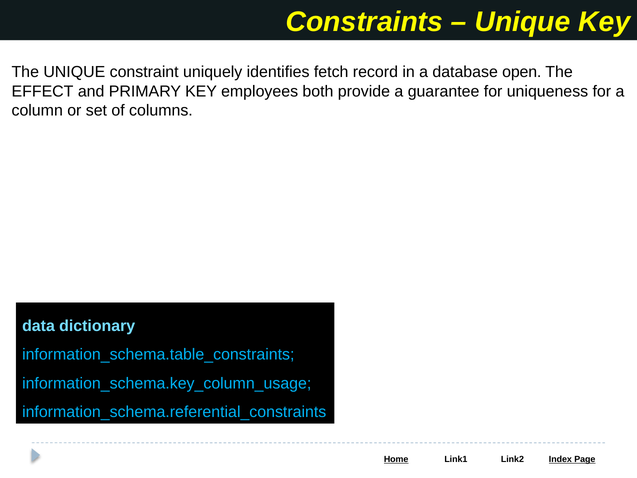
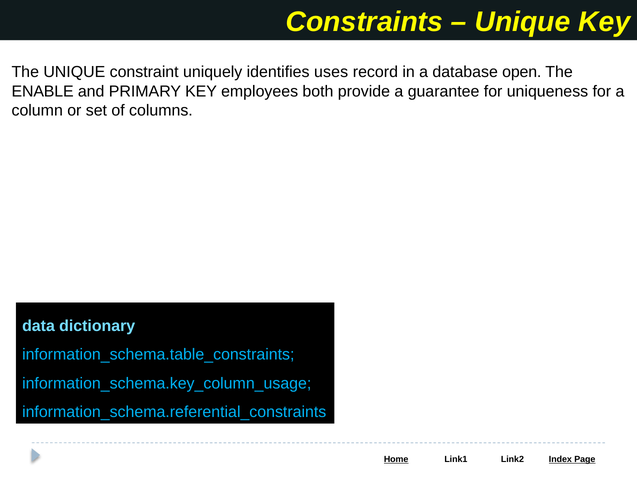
fetch: fetch -> uses
EFFECT: EFFECT -> ENABLE
